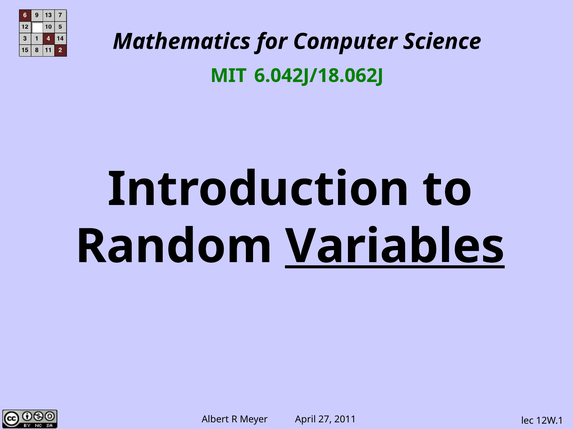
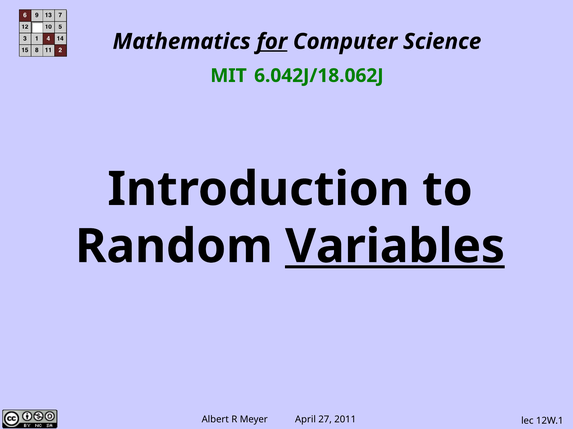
for underline: none -> present
